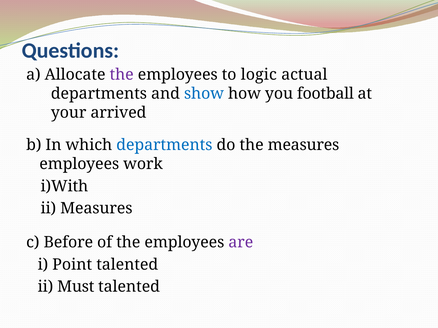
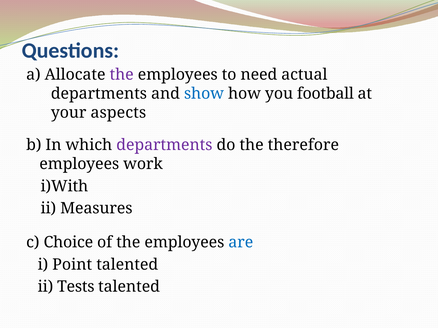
logic: logic -> need
arrived: arrived -> aspects
departments at (164, 145) colour: blue -> purple
the measures: measures -> therefore
Before: Before -> Choice
are colour: purple -> blue
Must: Must -> Tests
